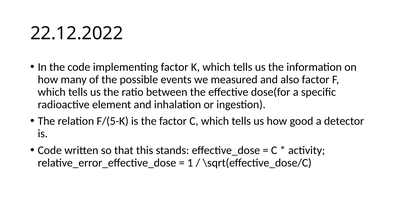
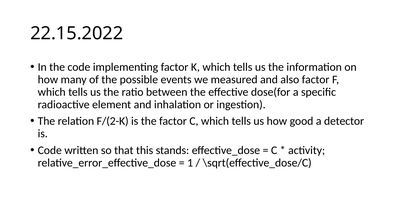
22.12.2022: 22.12.2022 -> 22.15.2022
F/(5-K: F/(5-K -> F/(2-K
